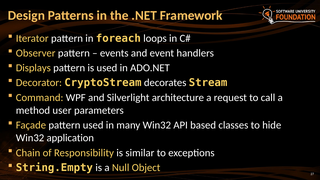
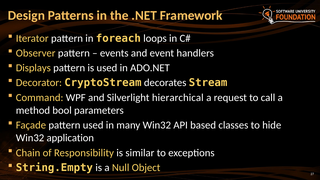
architecture: architecture -> hierarchical
user: user -> bool
